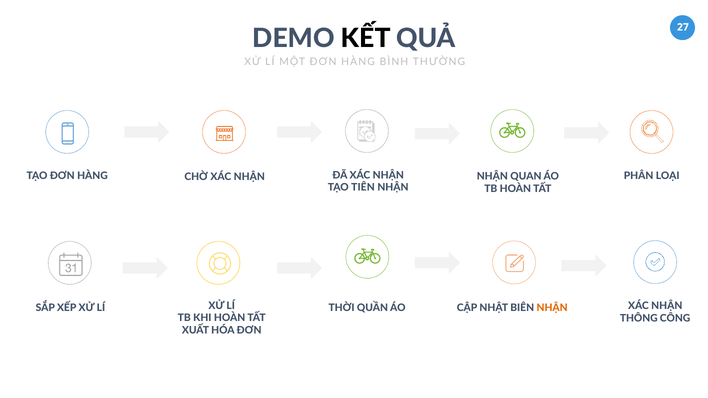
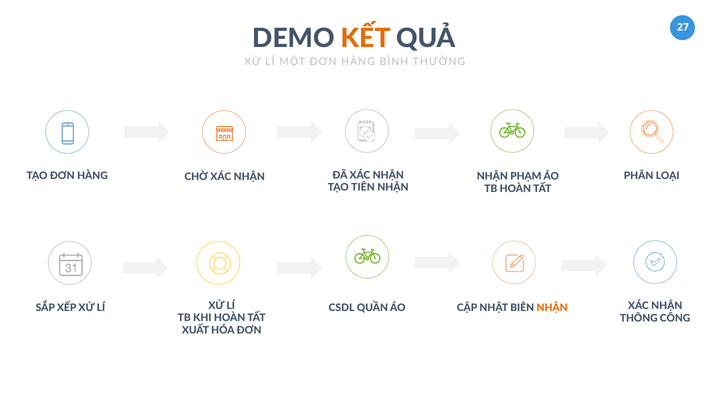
KẾT colour: black -> orange
QUAN: QUAN -> PHẠM
THỜI: THỜI -> CSDL
